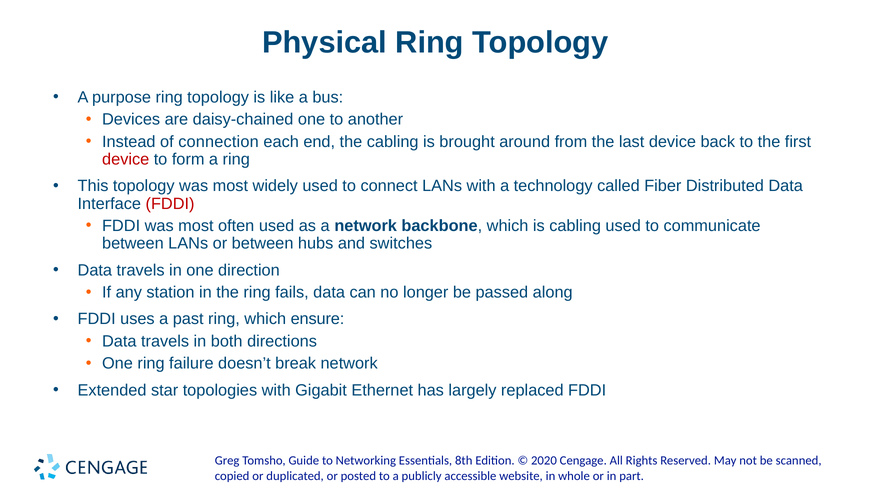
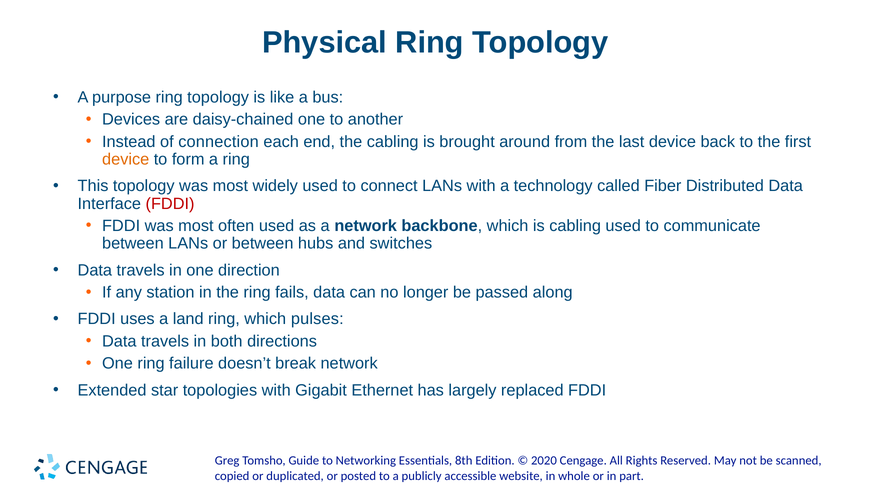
device at (126, 159) colour: red -> orange
past: past -> land
ensure: ensure -> pulses
